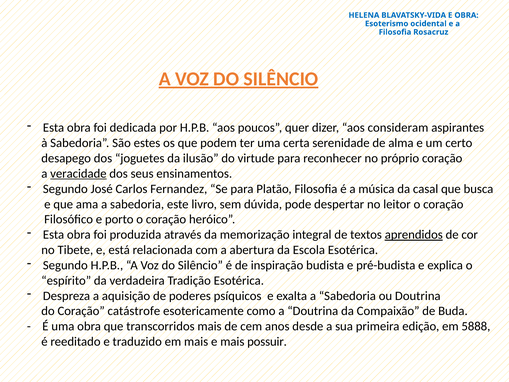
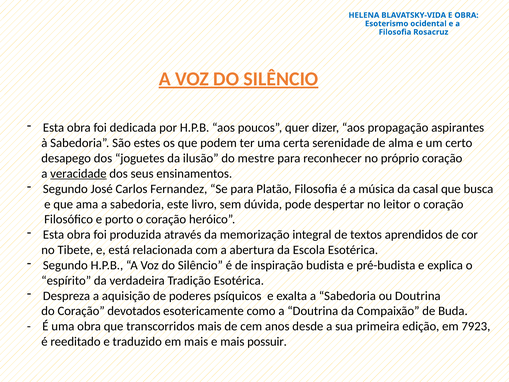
consideram: consideram -> propagação
virtude: virtude -> mestre
aprendidos underline: present -> none
catástrofe: catástrofe -> devotados
5888: 5888 -> 7923
